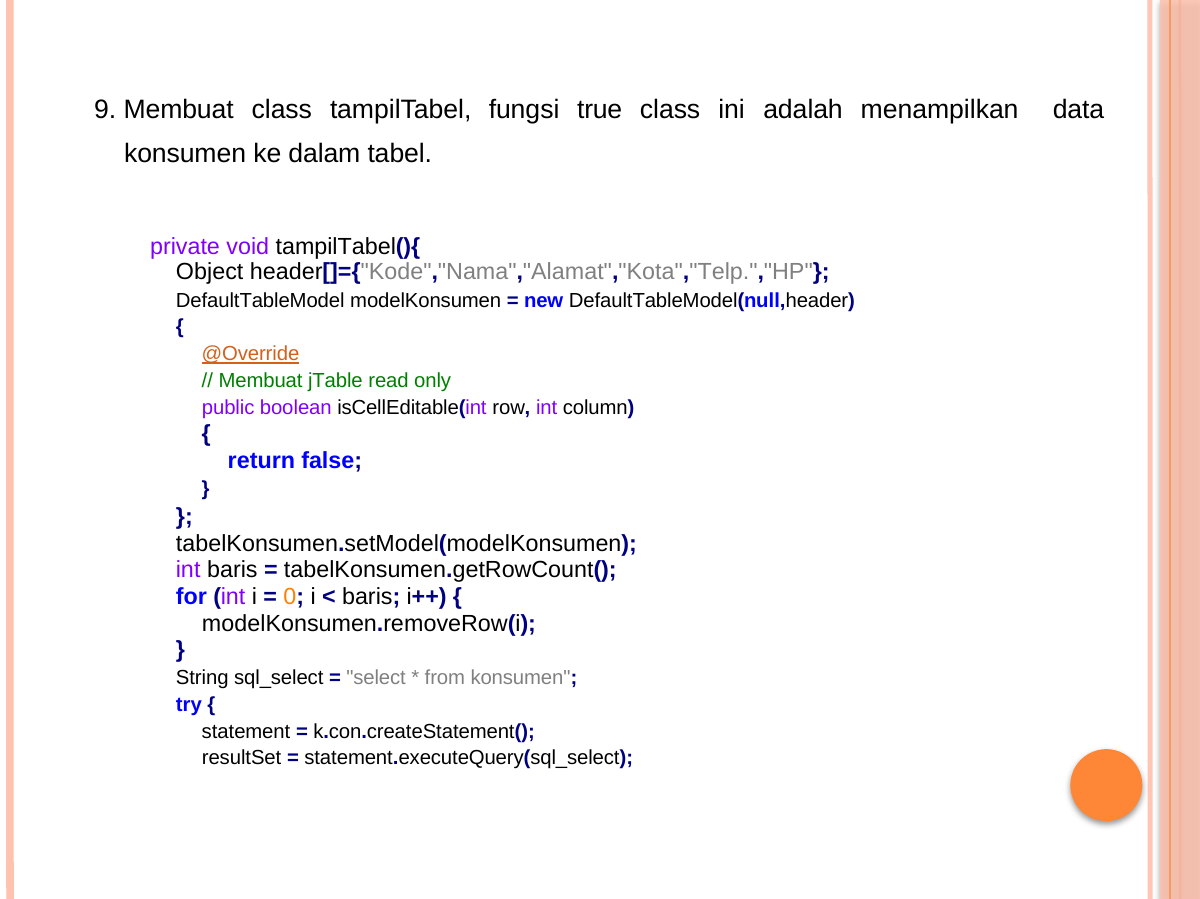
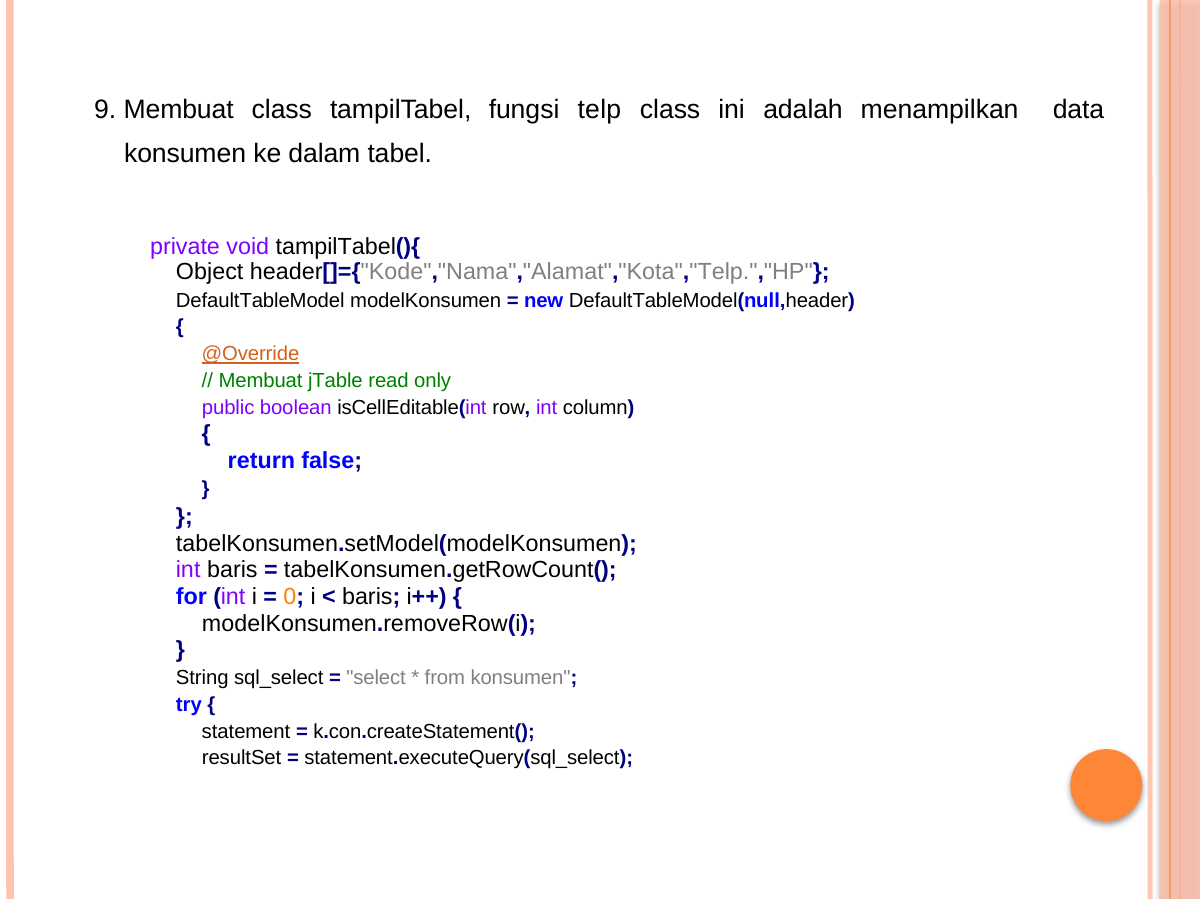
true: true -> telp
